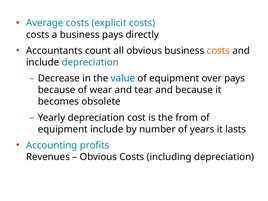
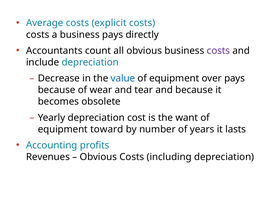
costs at (218, 51) colour: orange -> purple
from: from -> want
equipment include: include -> toward
